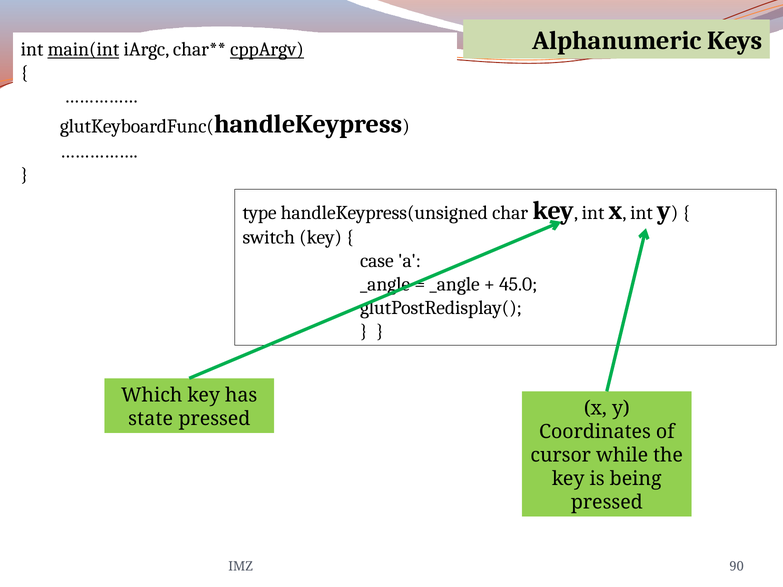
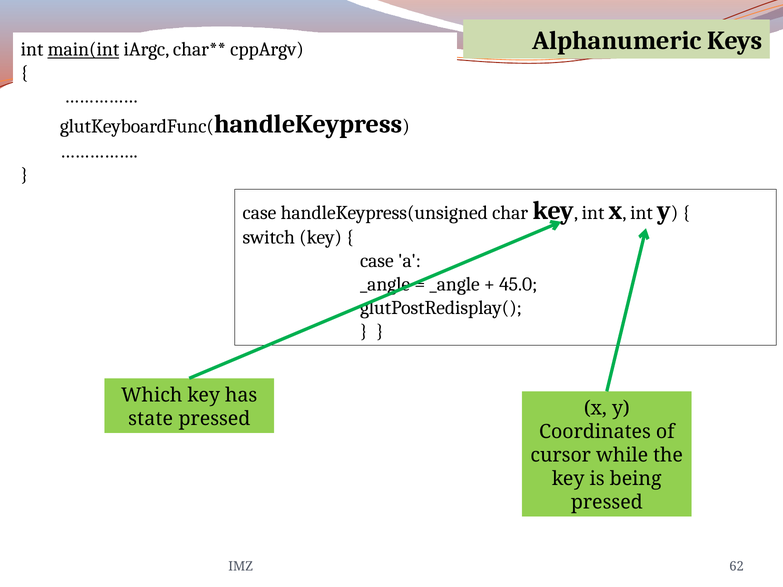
cppArgv underline: present -> none
type at (260, 213): type -> case
90: 90 -> 62
